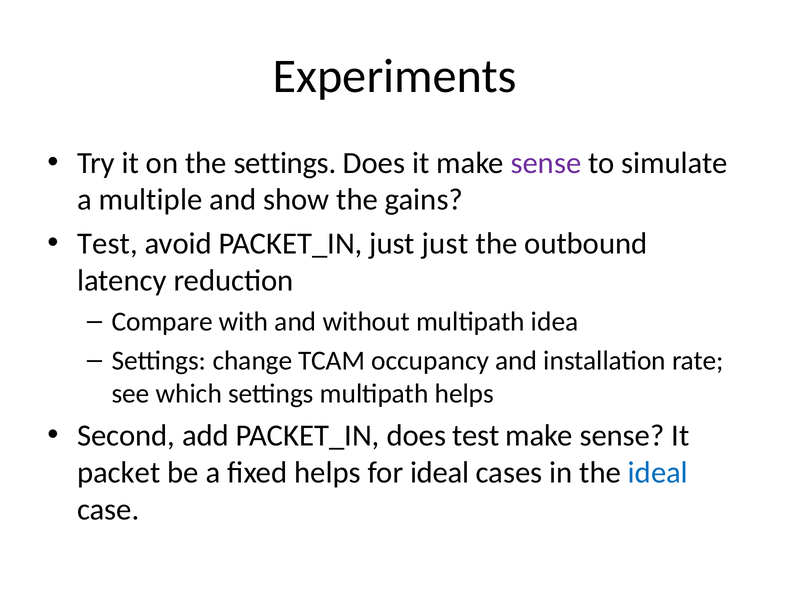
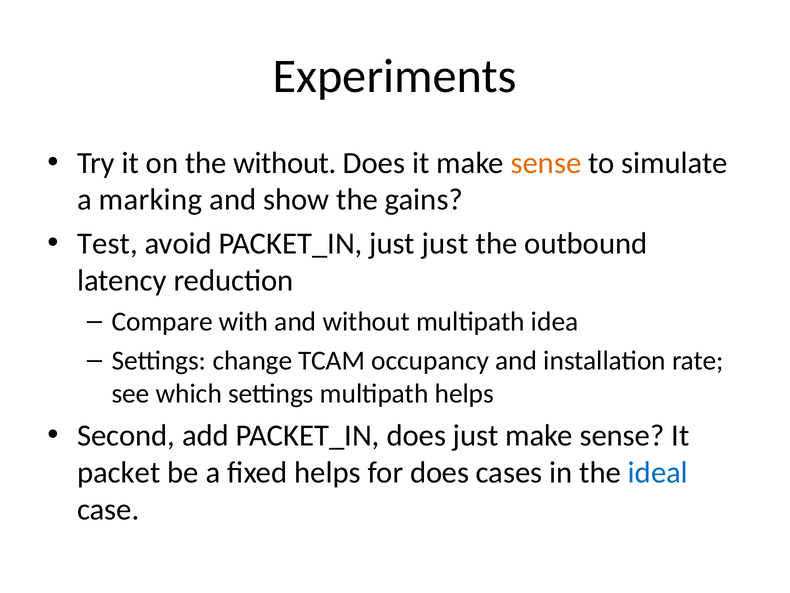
the settings: settings -> without
sense at (546, 163) colour: purple -> orange
multiple: multiple -> marking
does test: test -> just
for ideal: ideal -> does
